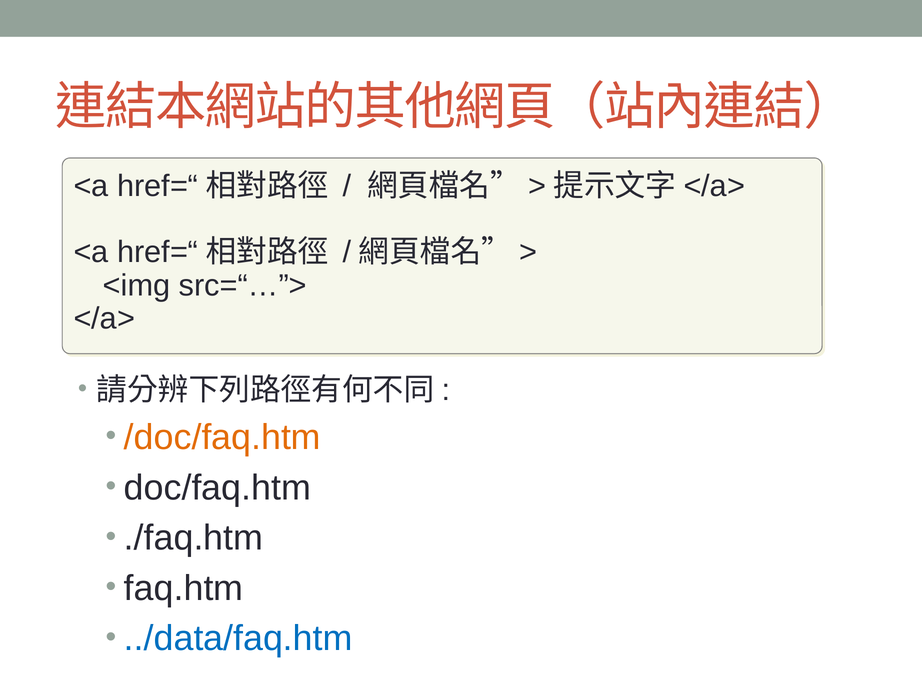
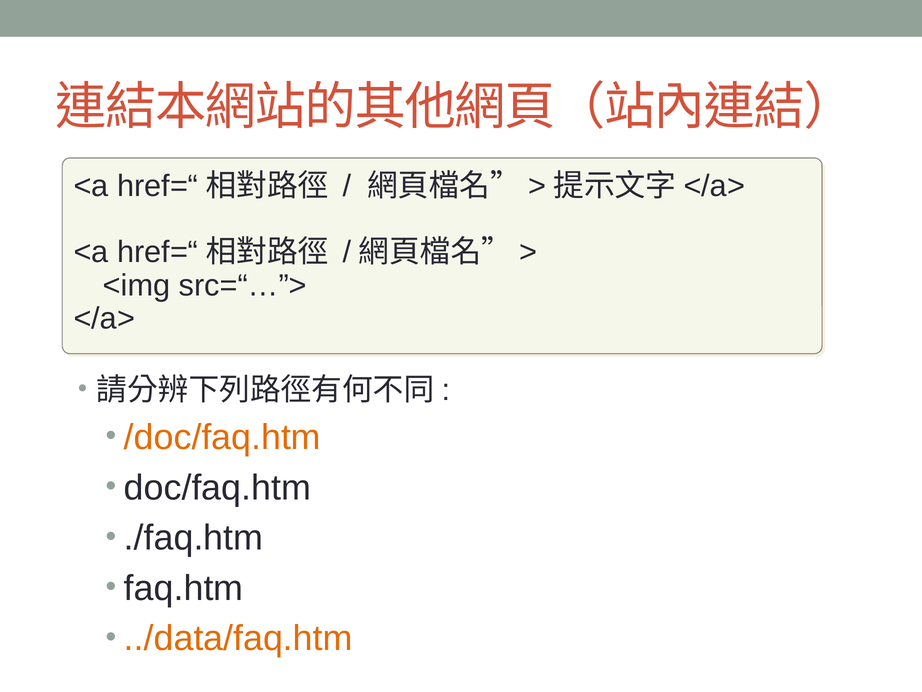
../data/faq.htm colour: blue -> orange
